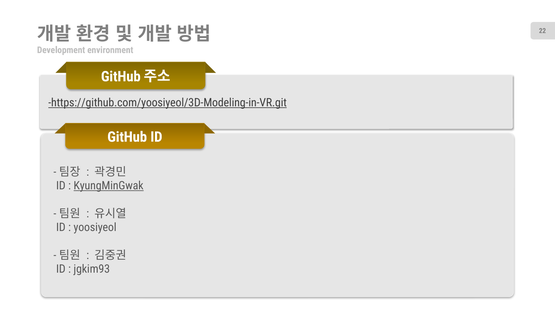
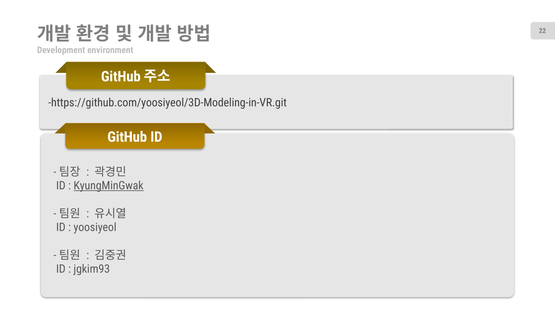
https://github.com/yoosiyeol/3D-Modeling-in-VR.git underline: present -> none
